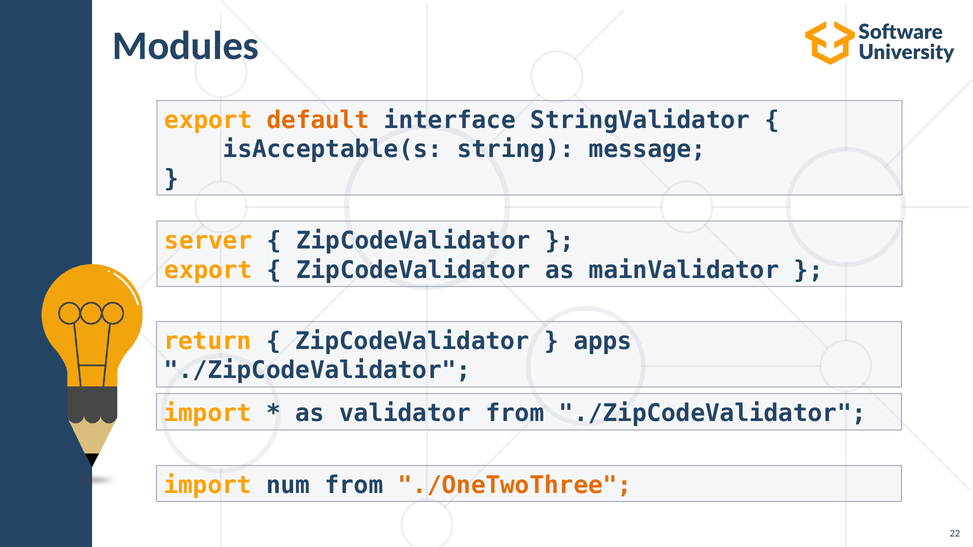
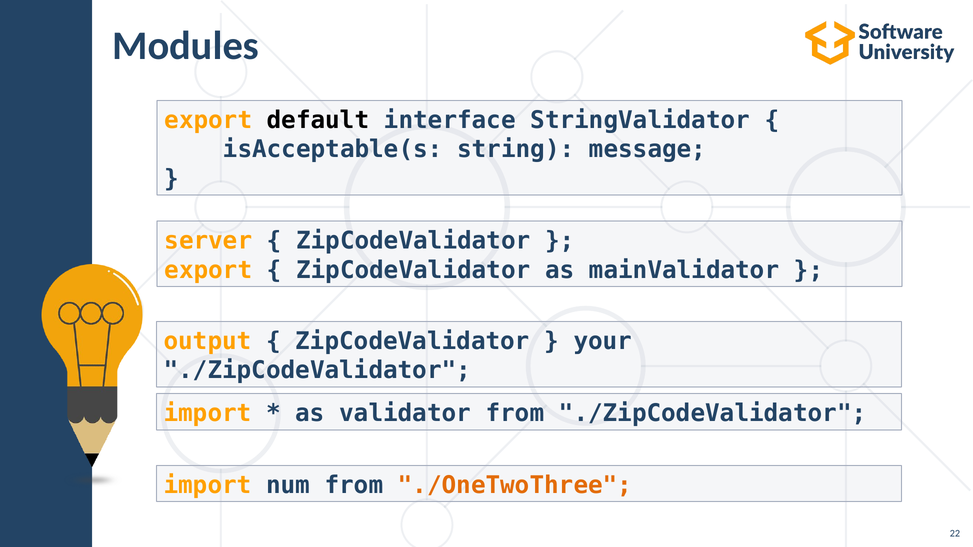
default colour: orange -> black
return: return -> output
apps: apps -> your
